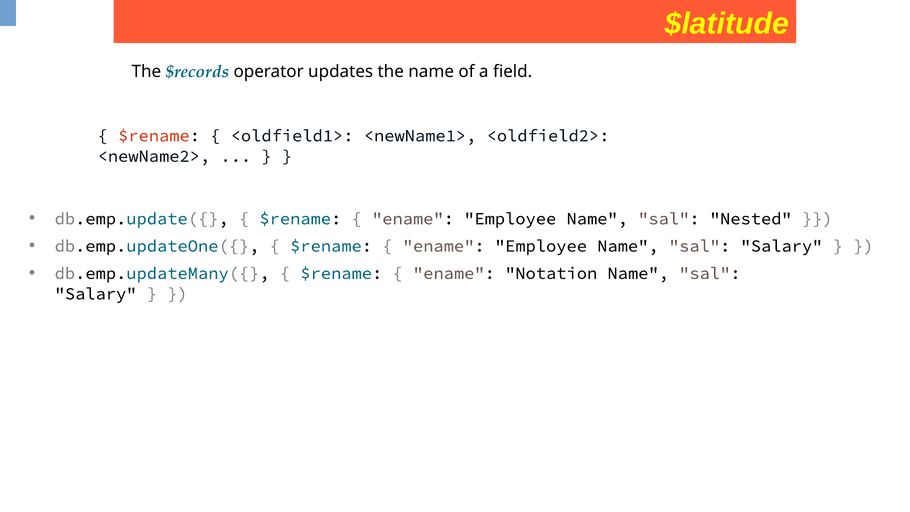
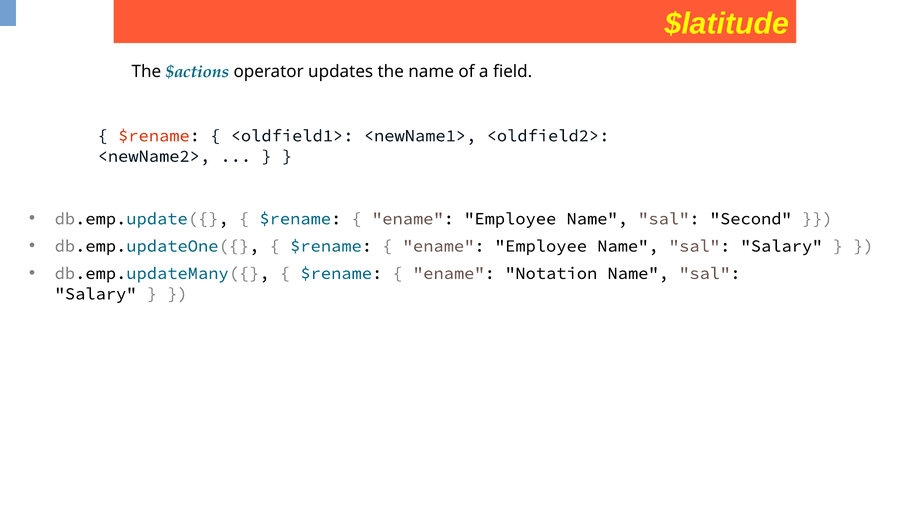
$records: $records -> $actions
Nested: Nested -> Second
